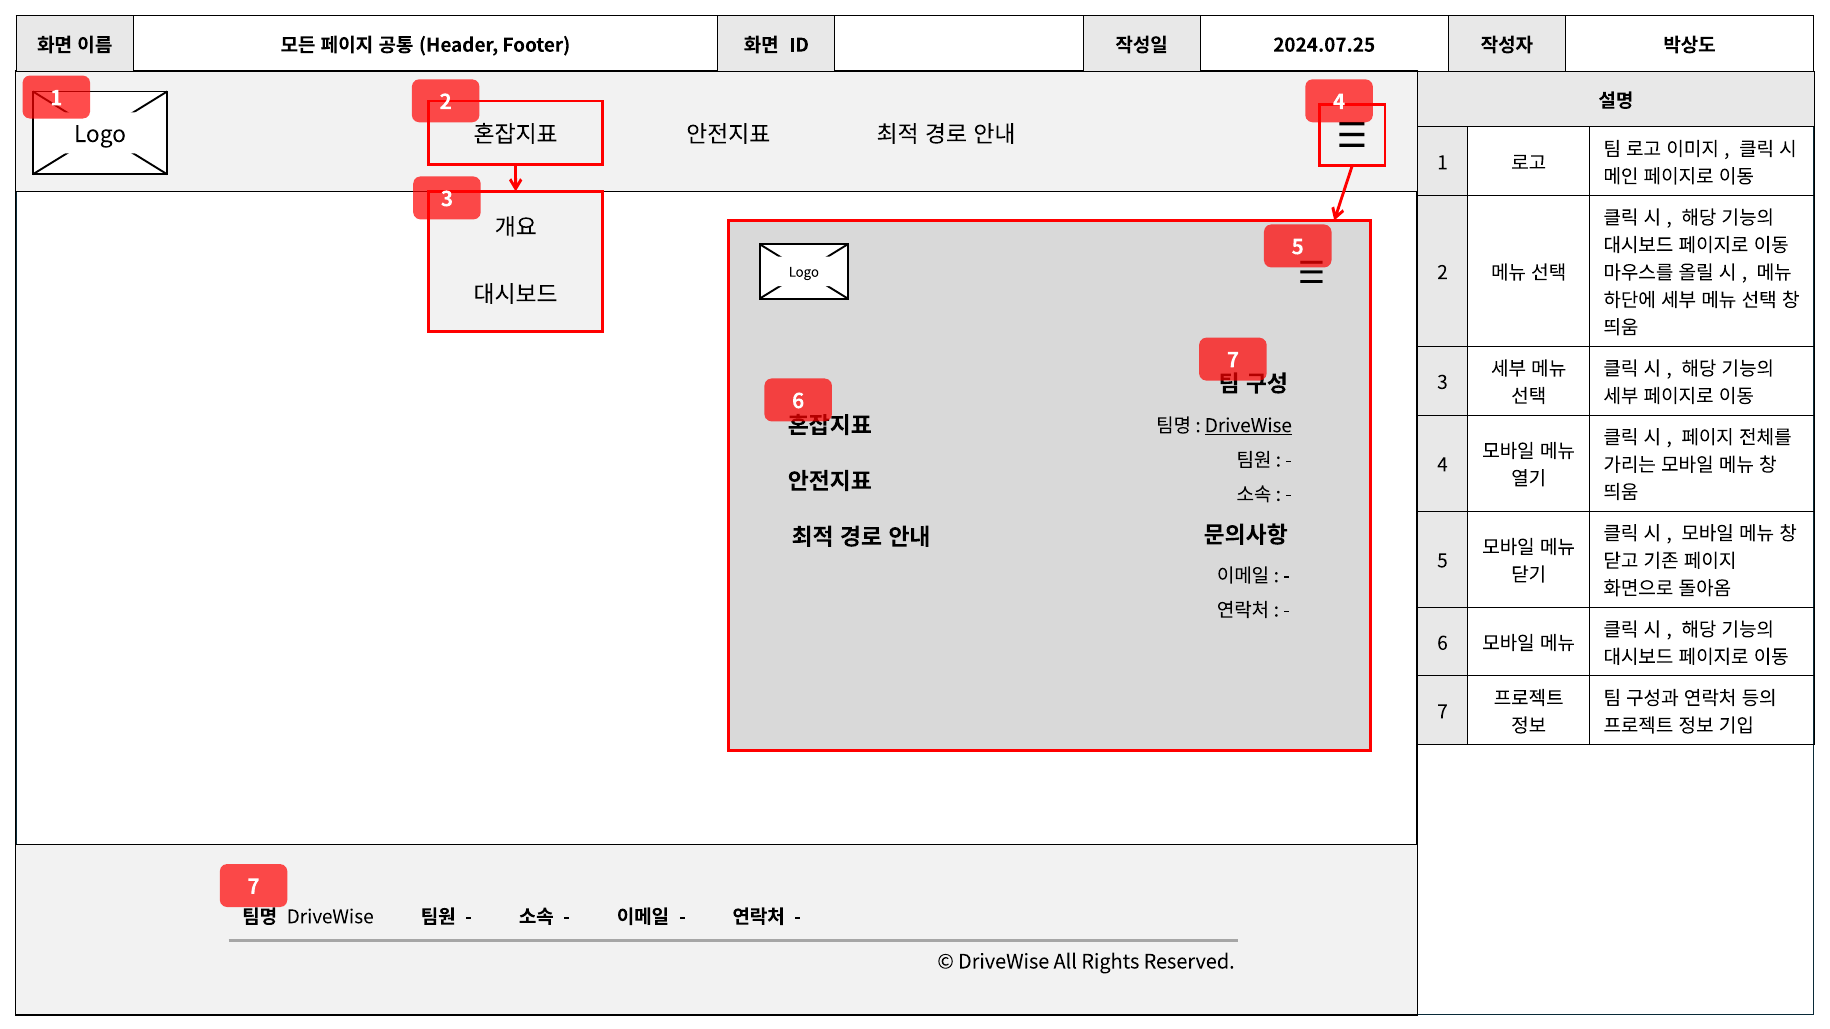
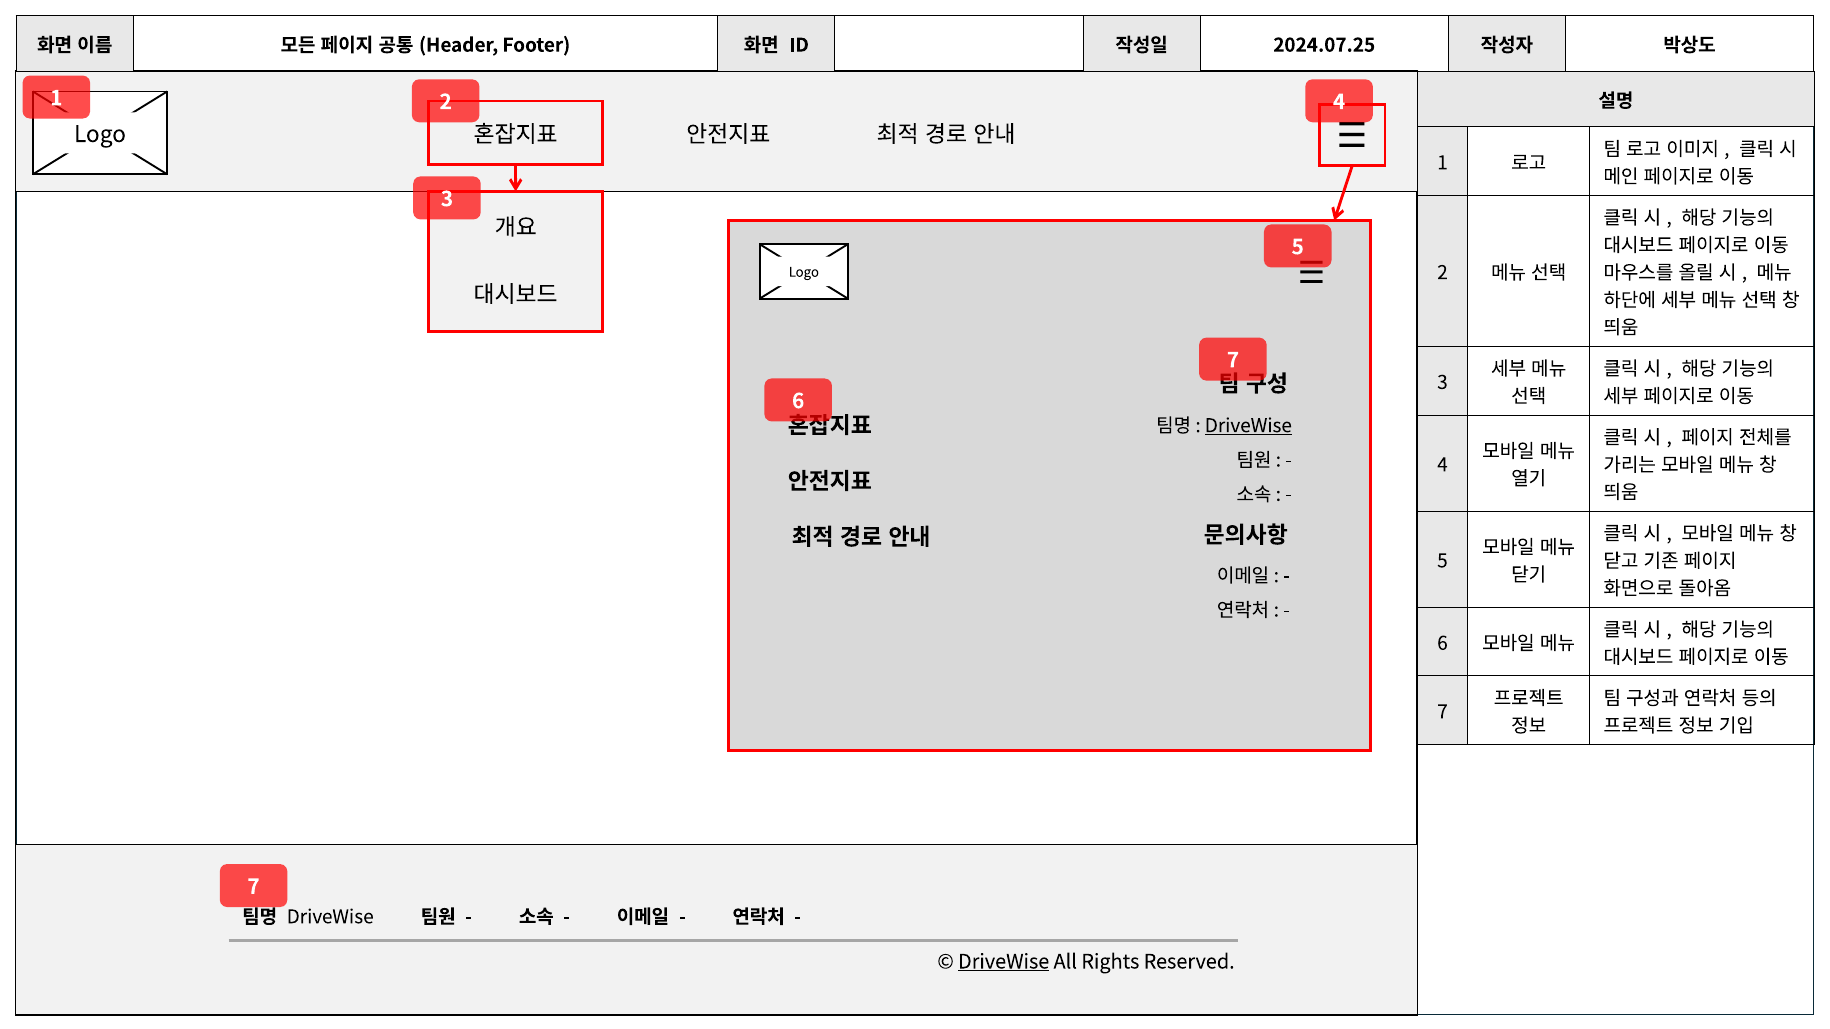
DriveWise at (1004, 962) underline: none -> present
